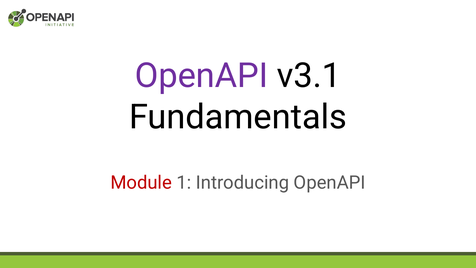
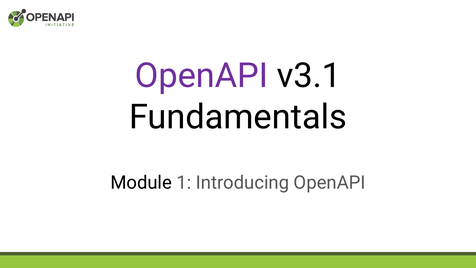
Module colour: red -> black
